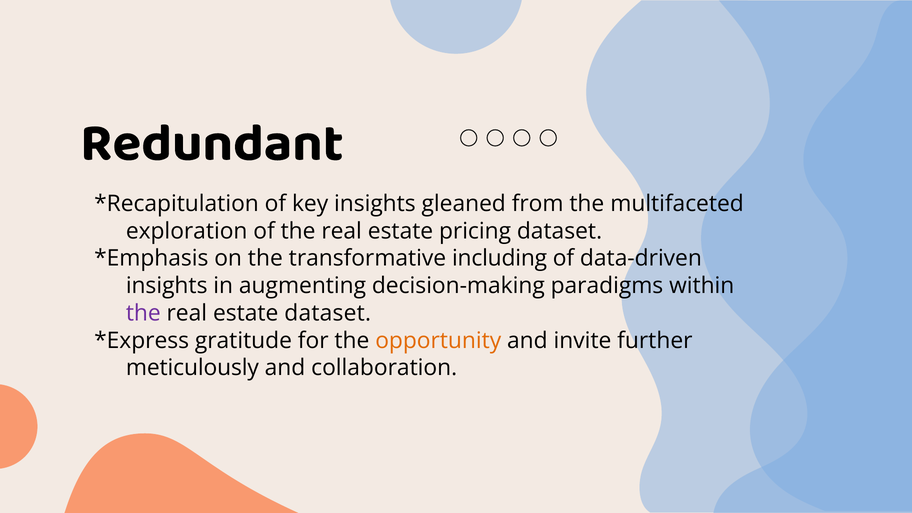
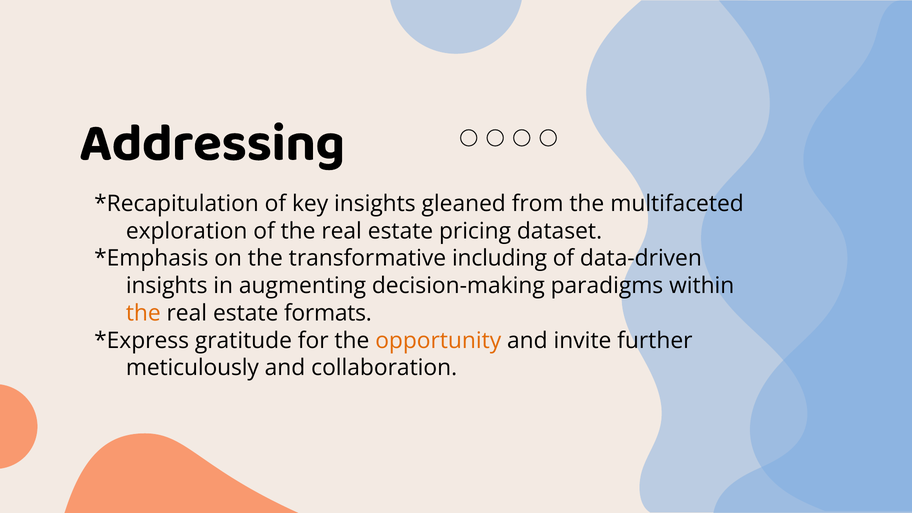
Redundant: Redundant -> Addressing
the at (143, 313) colour: purple -> orange
estate dataset: dataset -> formats
